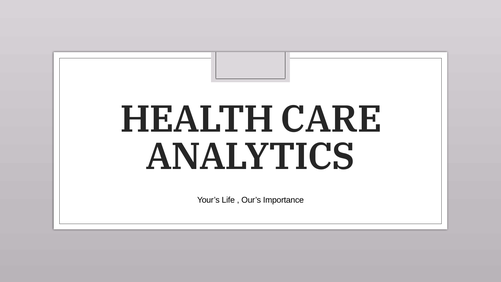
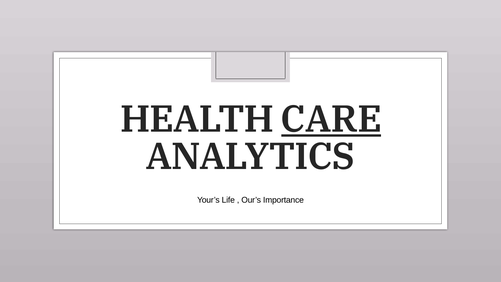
CARE underline: none -> present
